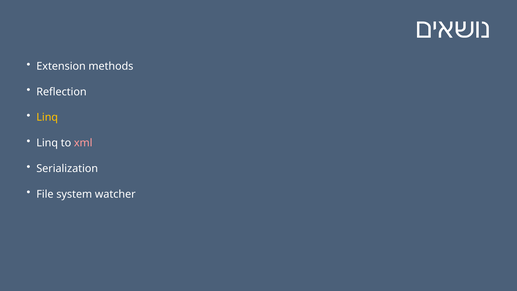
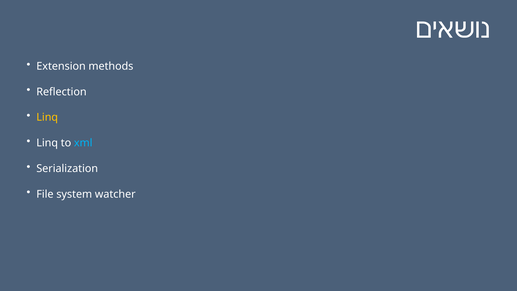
xml colour: pink -> light blue
